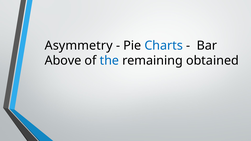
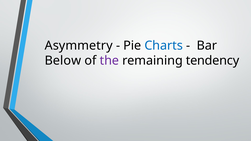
Above: Above -> Below
the colour: blue -> purple
obtained: obtained -> tendency
